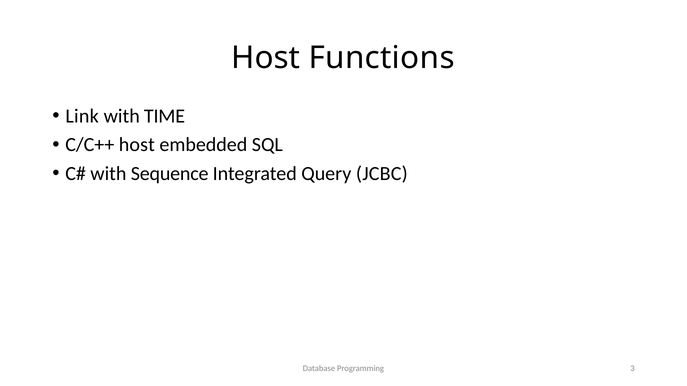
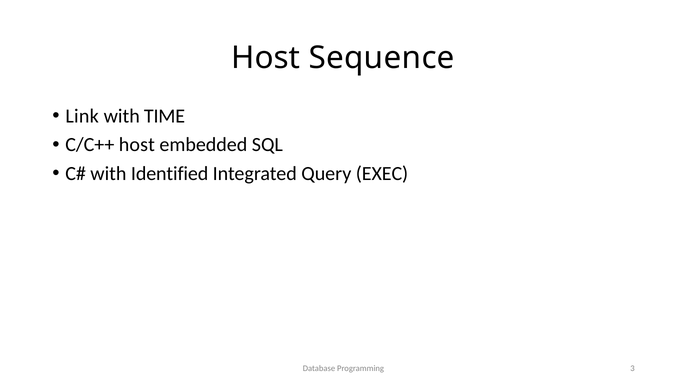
Functions: Functions -> Sequence
Sequence: Sequence -> Identified
JCBC: JCBC -> EXEC
